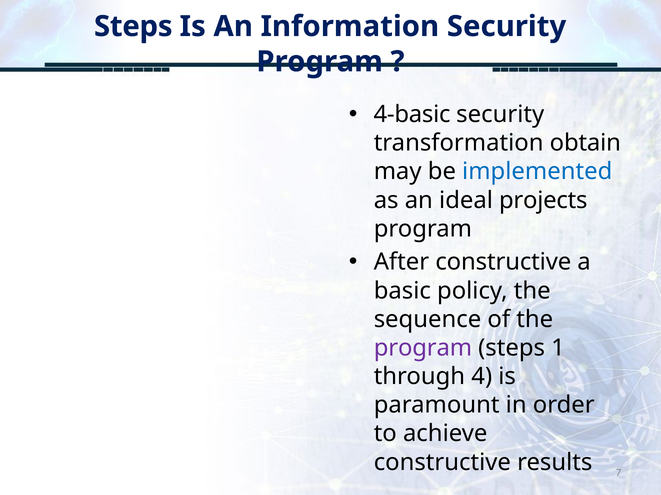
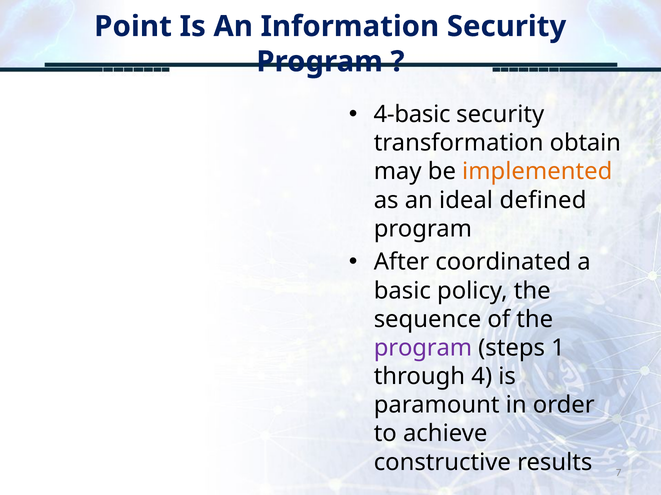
Steps at (133, 26): Steps -> Point
implemented colour: blue -> orange
projects: projects -> defined
After constructive: constructive -> coordinated
